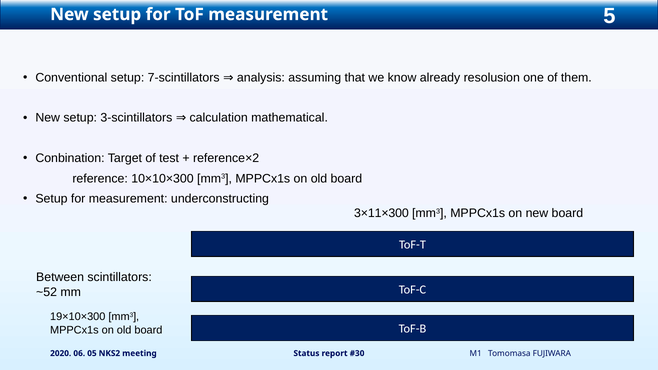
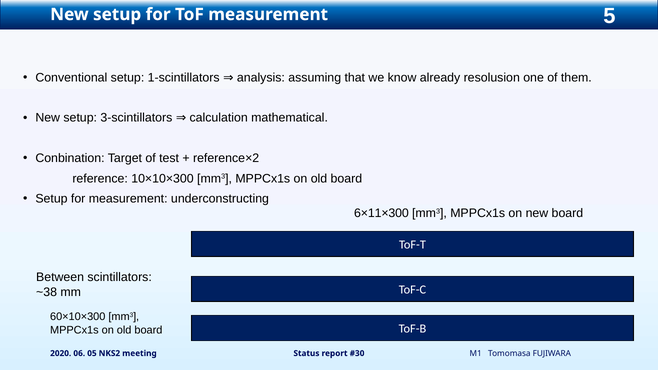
7-scintillators: 7-scintillators -> 1-scintillators
3×11×300: 3×11×300 -> 6×11×300
~52: ~52 -> ~38
19×10×300: 19×10×300 -> 60×10×300
